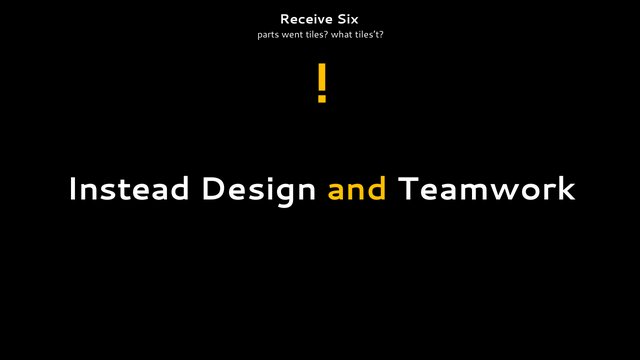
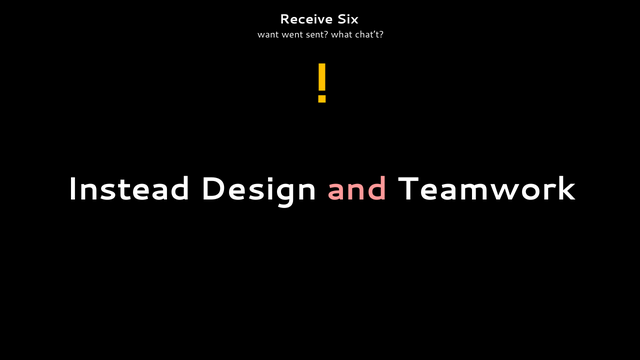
parts: parts -> want
tiles: tiles -> sent
tiles’t: tiles’t -> chat’t
and colour: yellow -> pink
